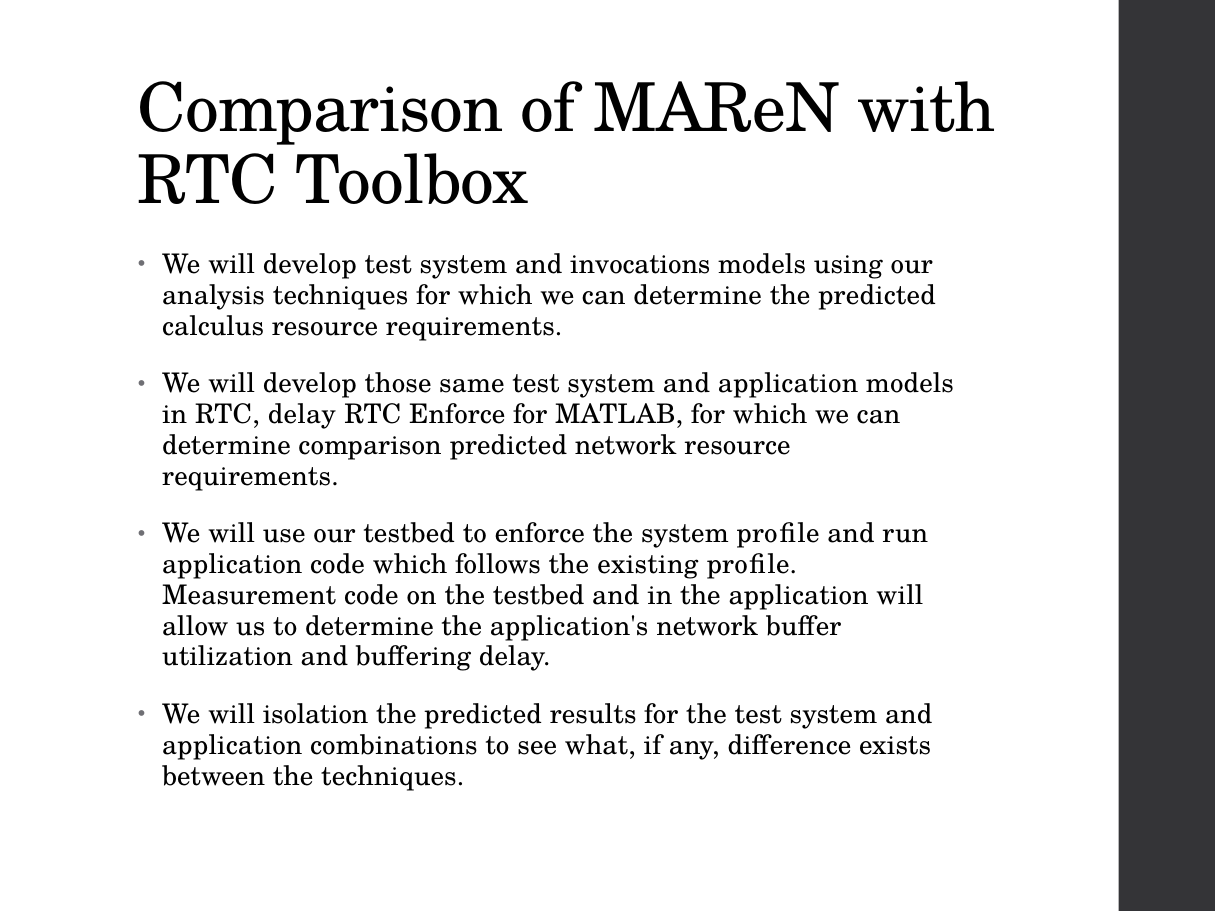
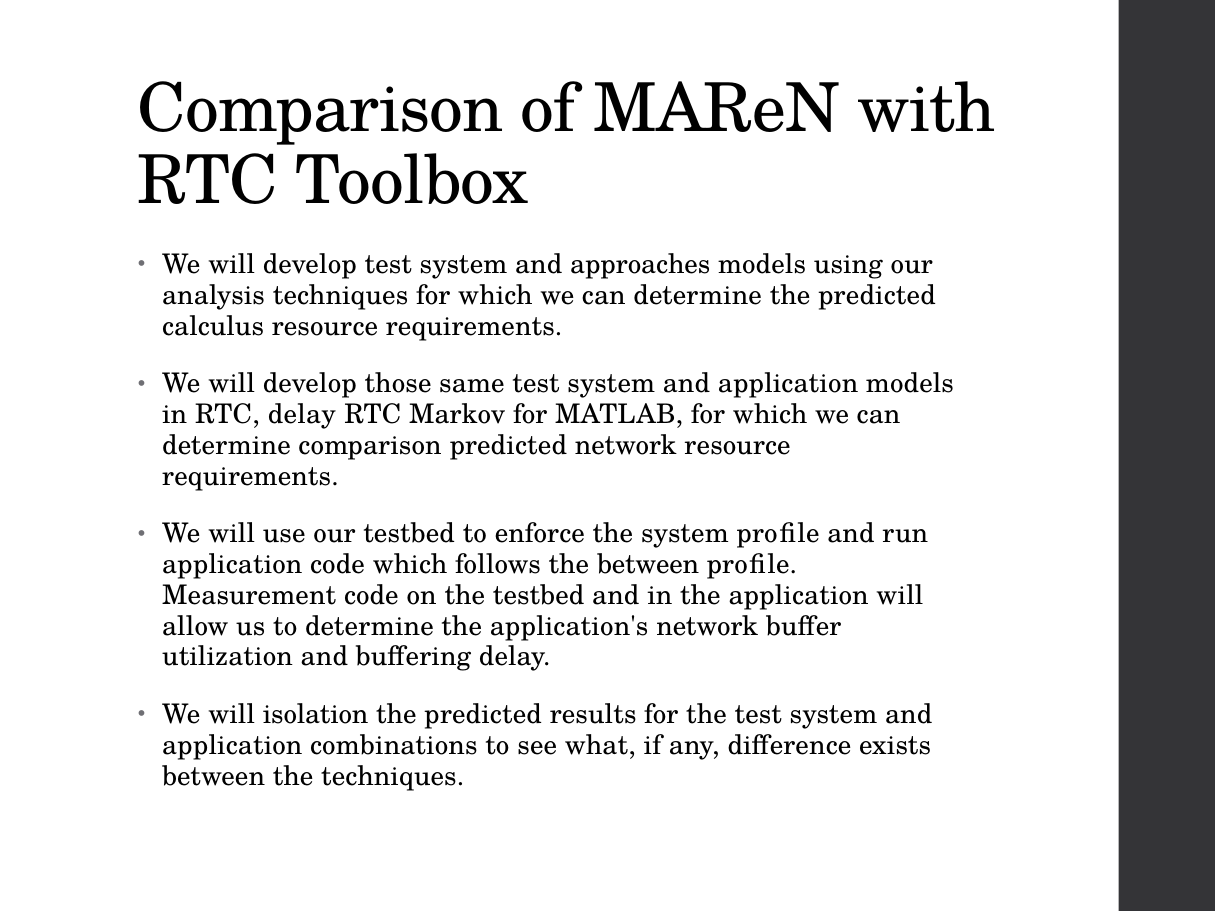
invocations: invocations -> approaches
RTC Enforce: Enforce -> Markov
the existing: existing -> between
